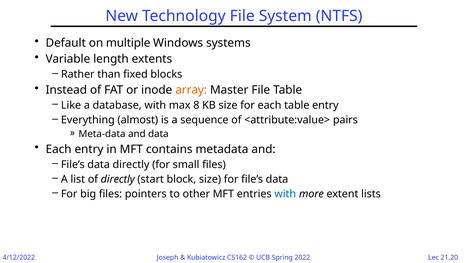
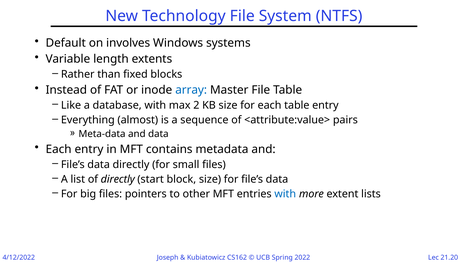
multiple: multiple -> involves
array colour: orange -> blue
8: 8 -> 2
